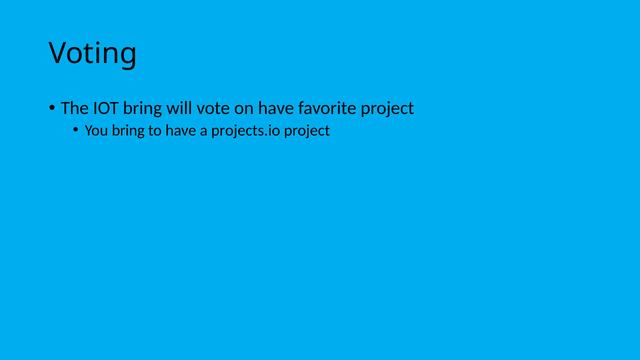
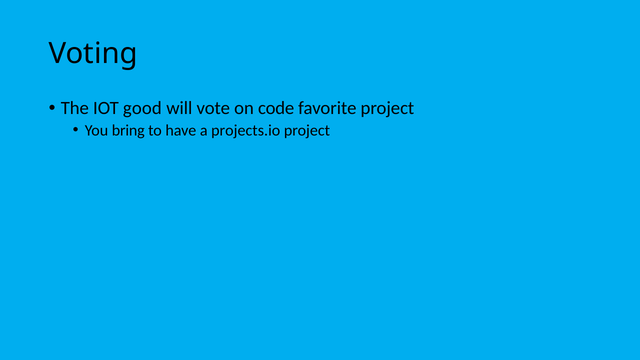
IOT bring: bring -> good
on have: have -> code
